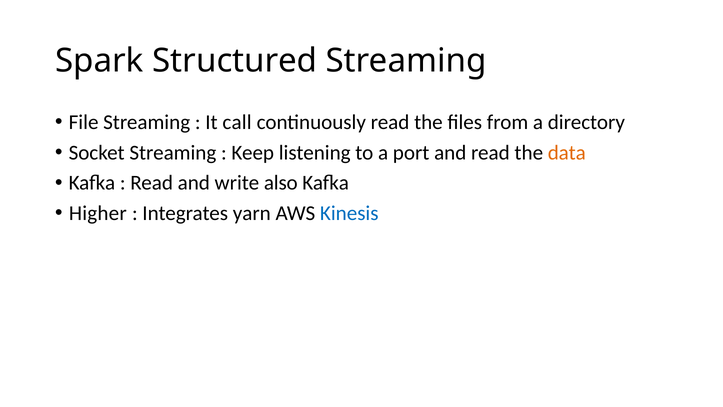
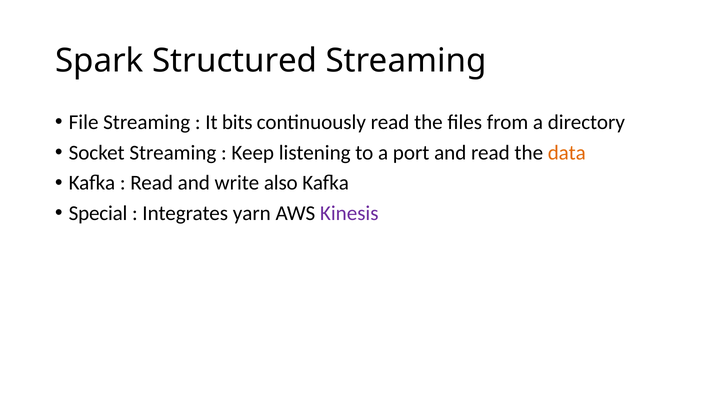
call: call -> bits
Higher: Higher -> Special
Kinesis colour: blue -> purple
